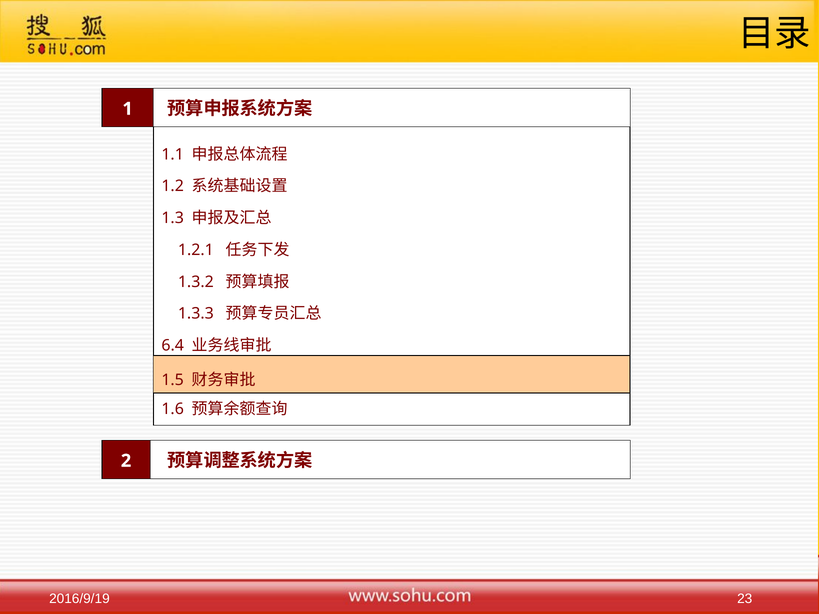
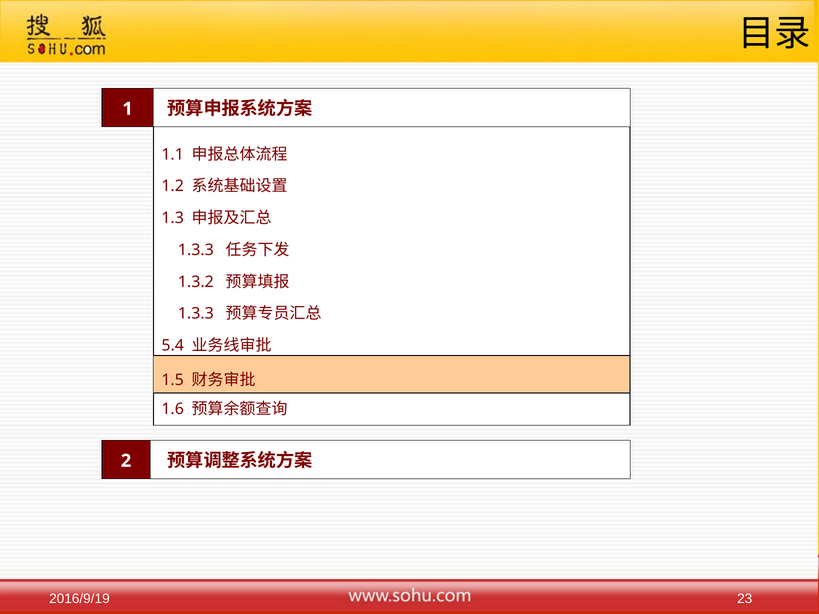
1.2.1 at (196, 250): 1.2.1 -> 1.3.3
6.4: 6.4 -> 5.4
